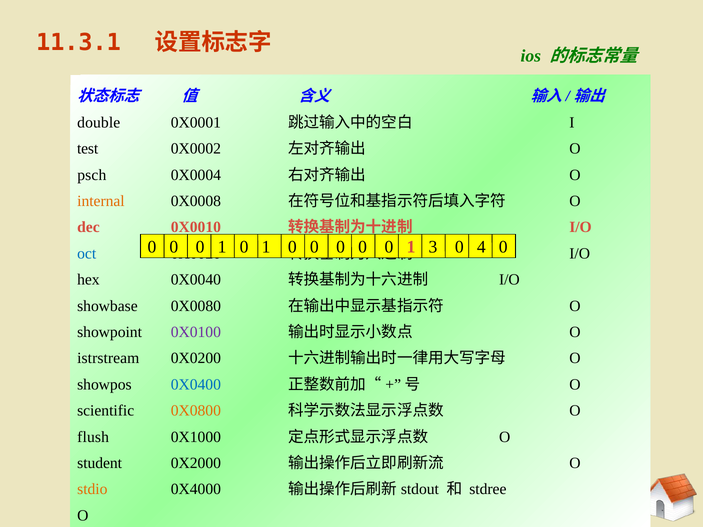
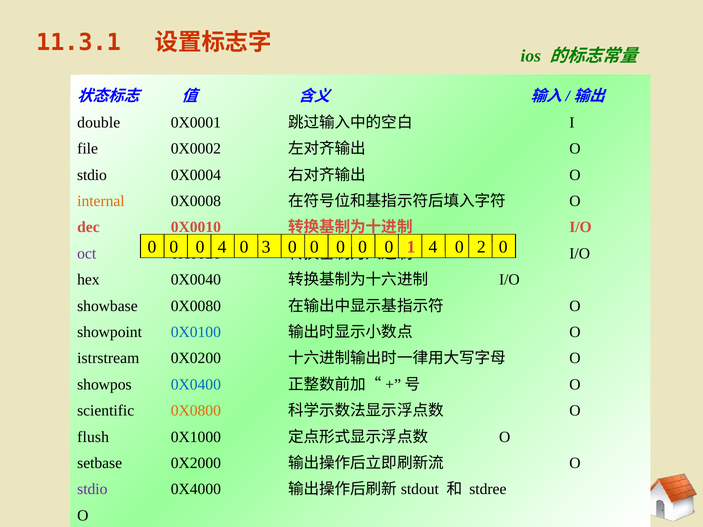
test: test -> file
psch at (92, 175): psch -> stdio
1 at (222, 247): 1 -> 4
1 at (266, 247): 1 -> 3
3 at (433, 247): 3 -> 4
4: 4 -> 2
oct colour: blue -> purple
0X0100 colour: purple -> blue
student: student -> setbase
stdio at (92, 489) colour: orange -> purple
